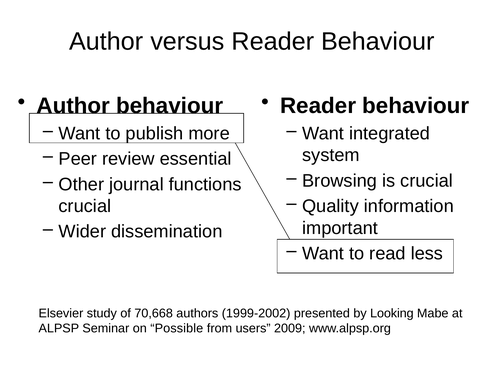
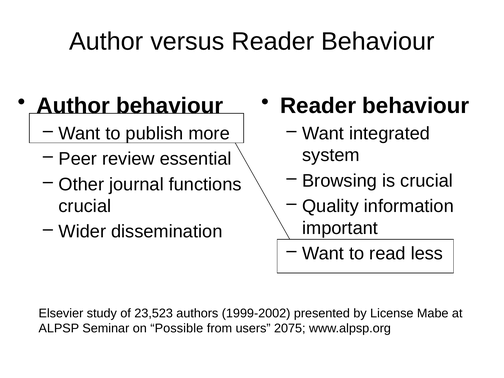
70,668: 70,668 -> 23,523
Looking: Looking -> License
2009: 2009 -> 2075
